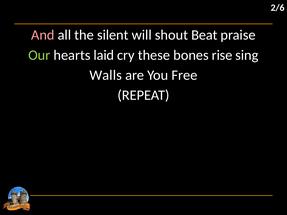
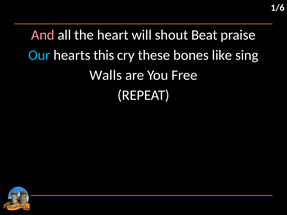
2/6: 2/6 -> 1/6
silent: silent -> heart
Our colour: light green -> light blue
laid: laid -> this
rise: rise -> like
